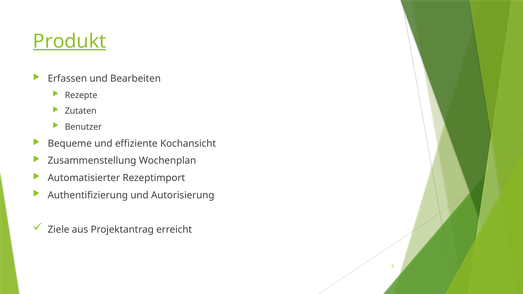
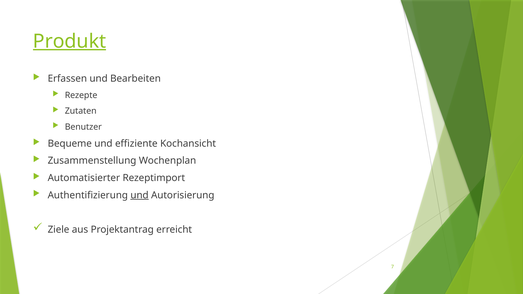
und at (140, 195) underline: none -> present
